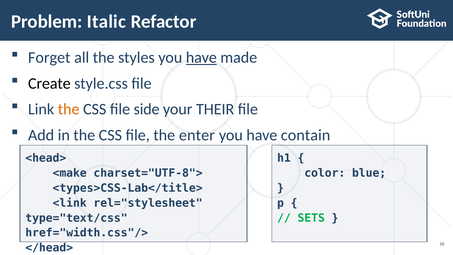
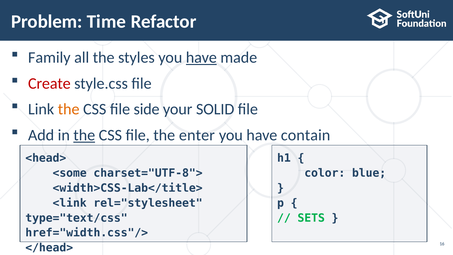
Italic: Italic -> Time
Forget: Forget -> Family
Create colour: black -> red
THEIR: THEIR -> SOLID
the at (84, 135) underline: none -> present
<make: <make -> <some
<types>CSS-Lab</title>: <types>CSS-Lab</title> -> <width>CSS-Lab</title>
